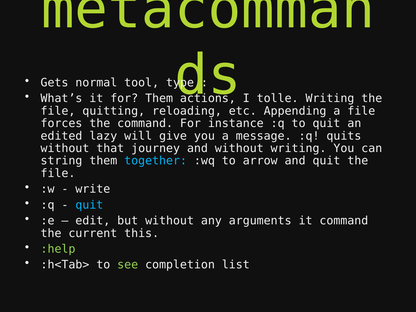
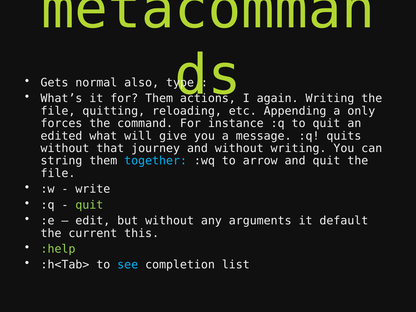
tool: tool -> also
tolle: tolle -> again
a file: file -> only
lazy: lazy -> what
quit at (89, 205) colour: light blue -> light green
it command: command -> default
see colour: light green -> light blue
